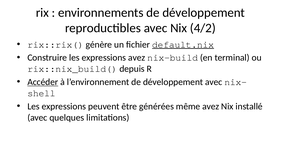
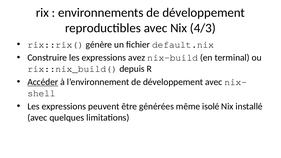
4/2: 4/2 -> 4/3
default.nix underline: present -> none
même avez: avez -> isolé
